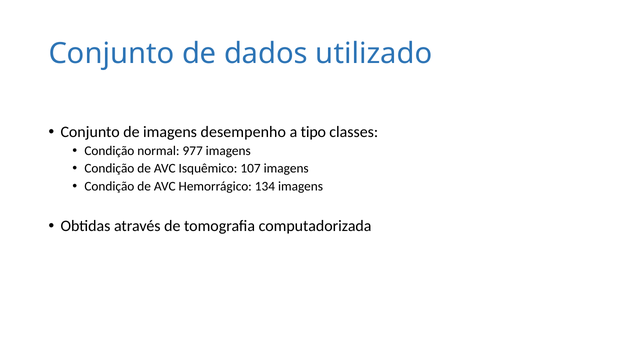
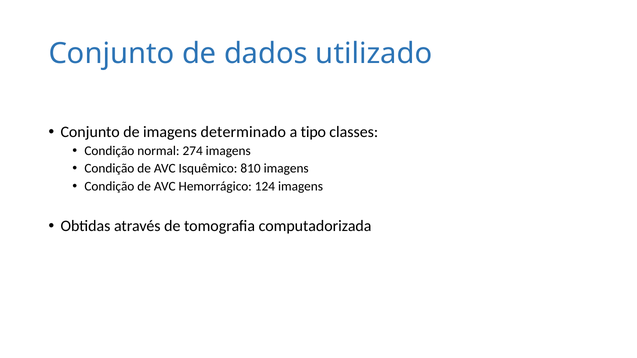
desempenho: desempenho -> determinado
977: 977 -> 274
107: 107 -> 810
134: 134 -> 124
